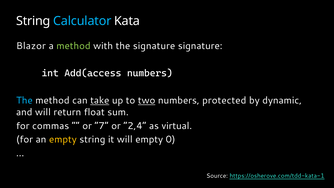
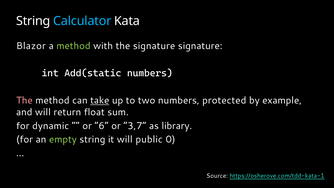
Add(access: Add(access -> Add(static
The at (24, 100) colour: light blue -> pink
two underline: present -> none
dynamic: dynamic -> example
commas: commas -> dynamic
7: 7 -> 6
2,4: 2,4 -> 3,7
virtual: virtual -> library
empty at (63, 139) colour: yellow -> light green
will empty: empty -> public
